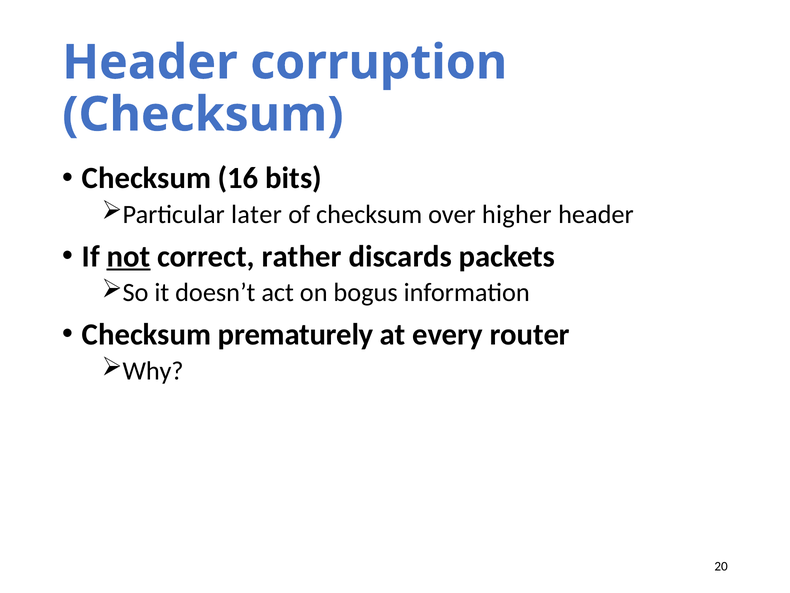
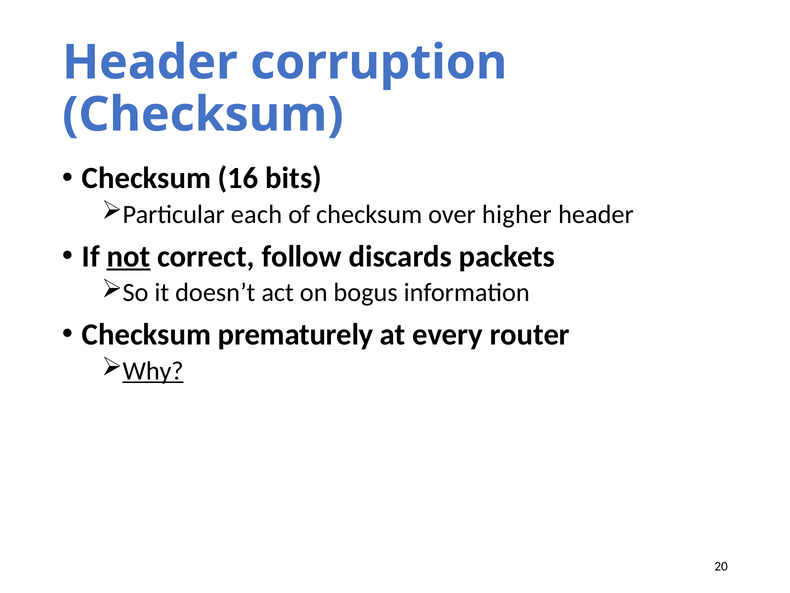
later: later -> each
rather: rather -> follow
Why underline: none -> present
